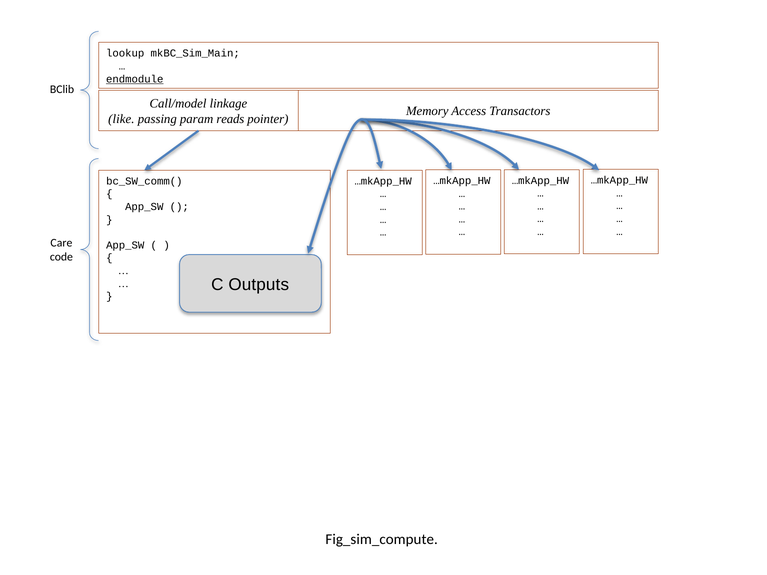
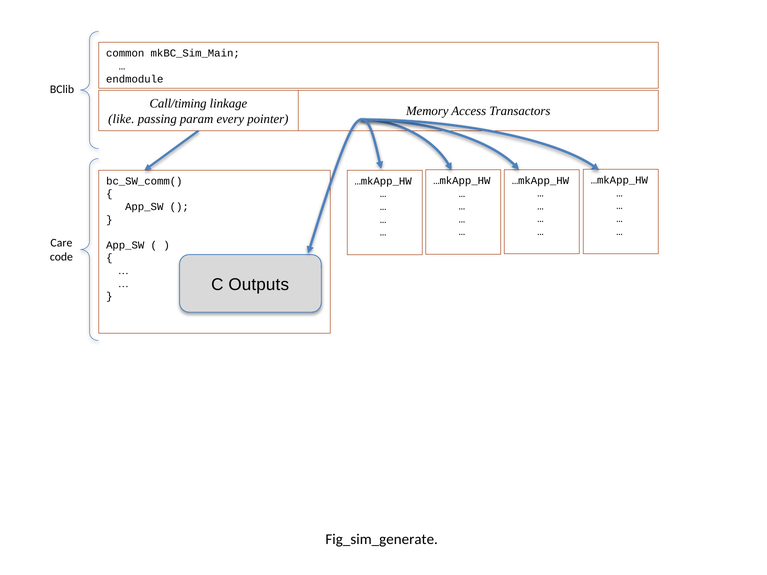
lookup: lookup -> common
endmodule underline: present -> none
Call/model: Call/model -> Call/timing
reads: reads -> every
Fig_sim_compute: Fig_sim_compute -> Fig_sim_generate
